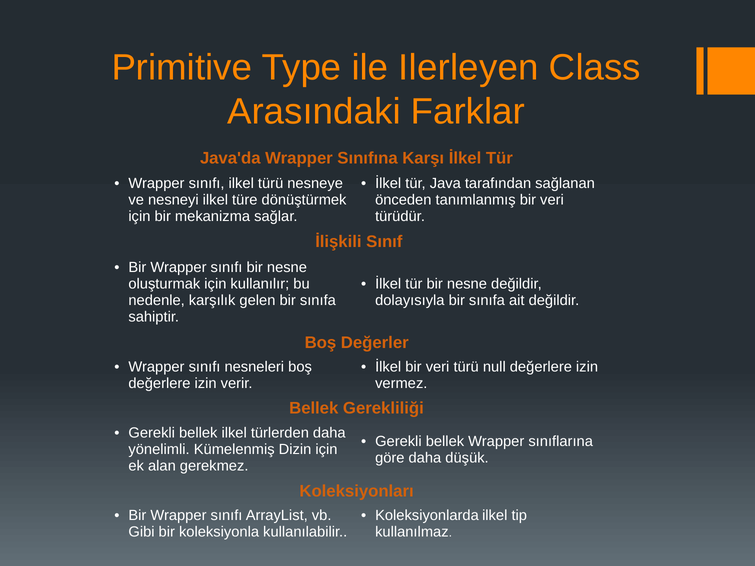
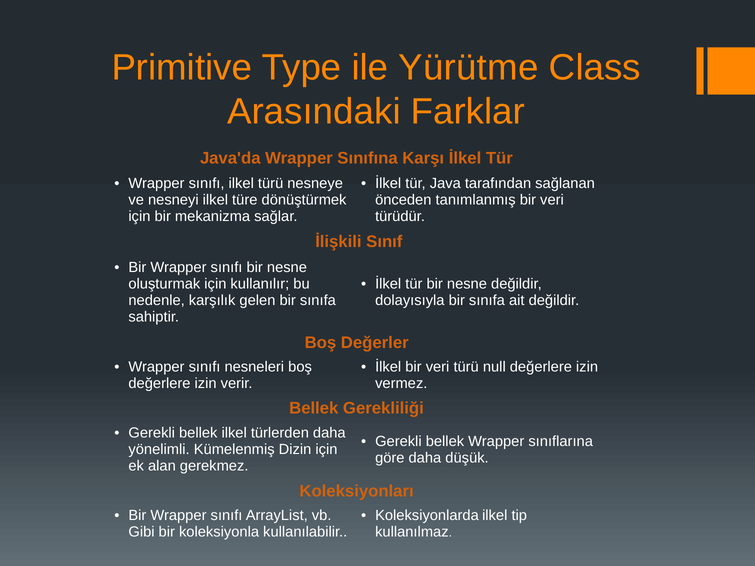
Ilerleyen: Ilerleyen -> Yürütme
